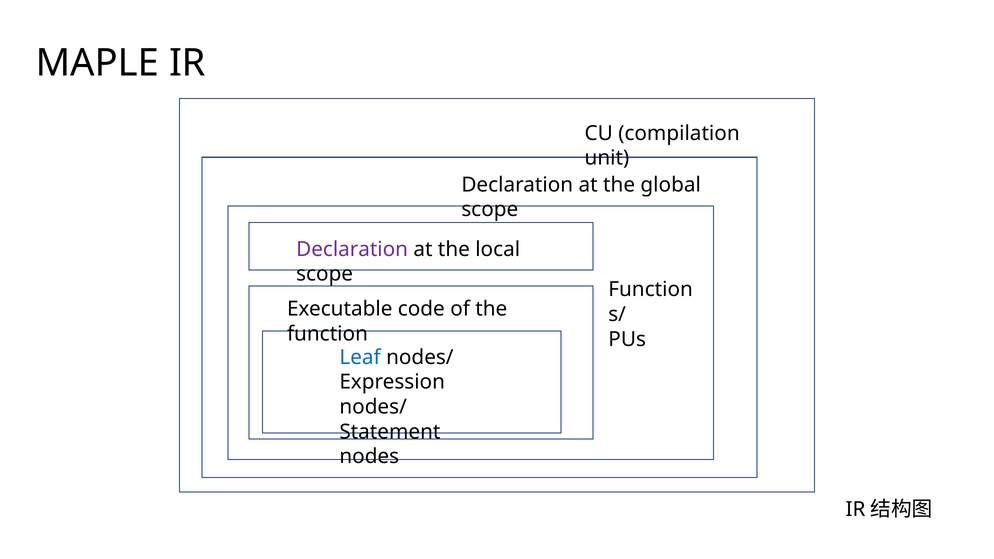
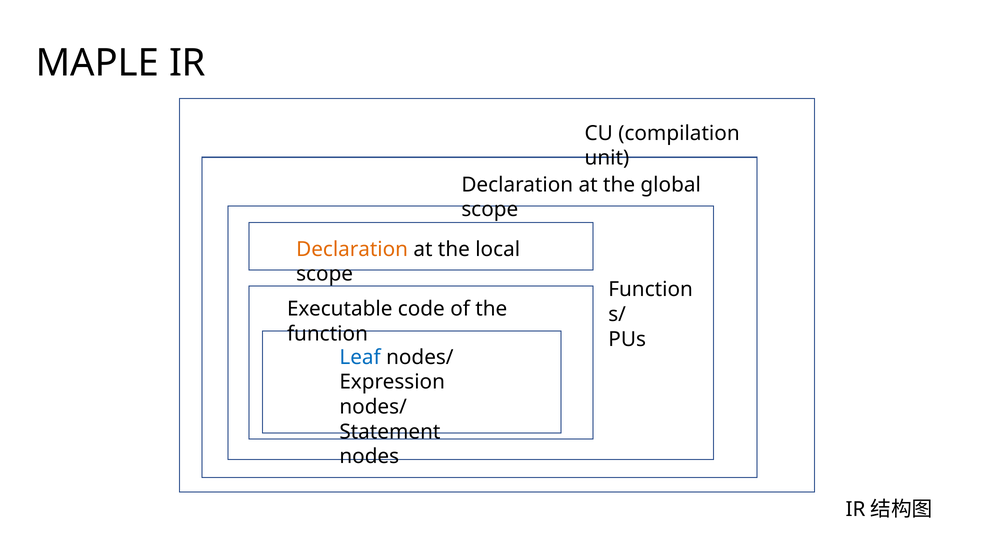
Declaration at (352, 249) colour: purple -> orange
